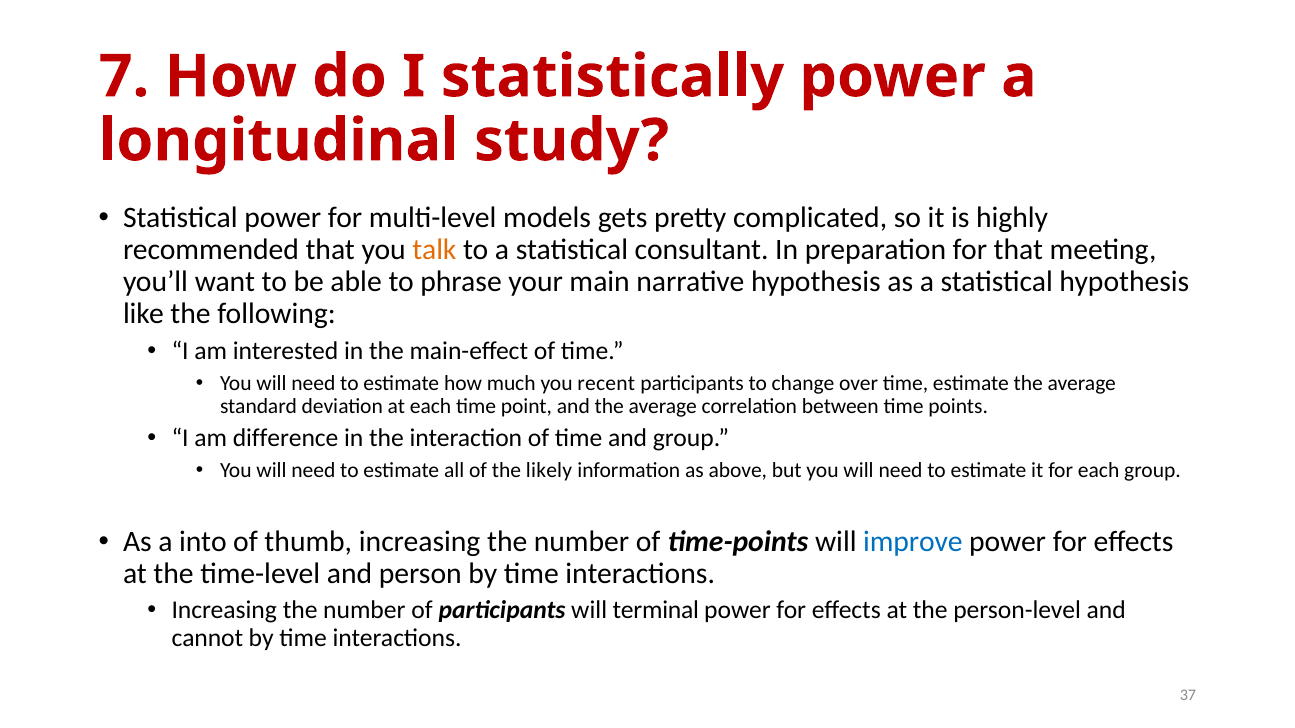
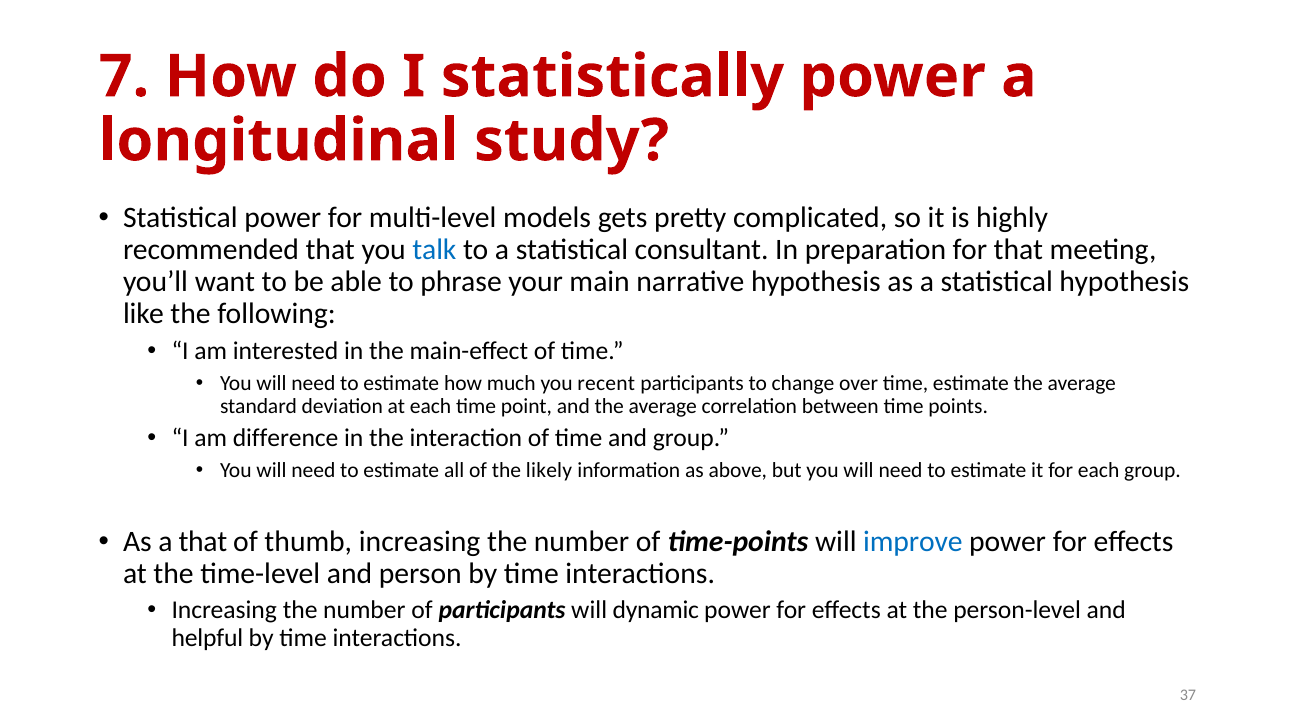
talk colour: orange -> blue
a into: into -> that
terminal: terminal -> dynamic
cannot: cannot -> helpful
